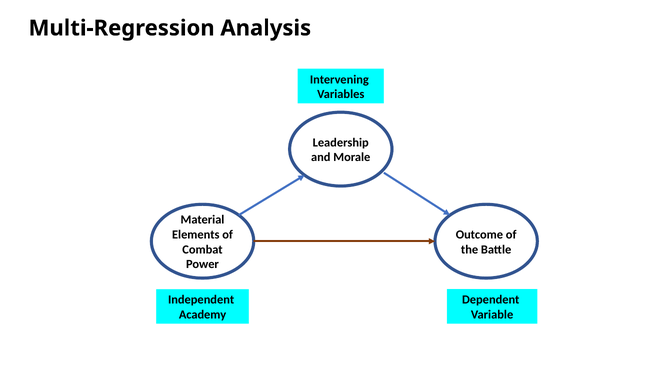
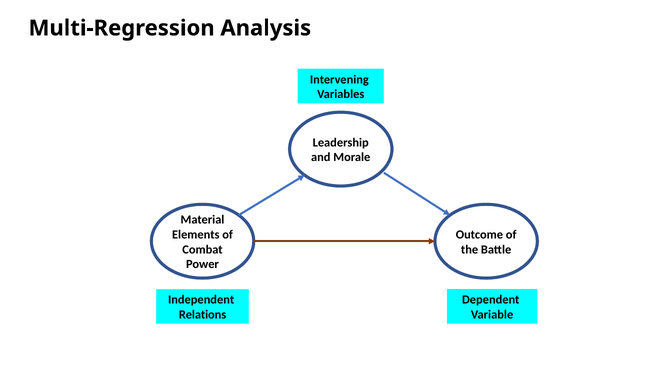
Academy: Academy -> Relations
